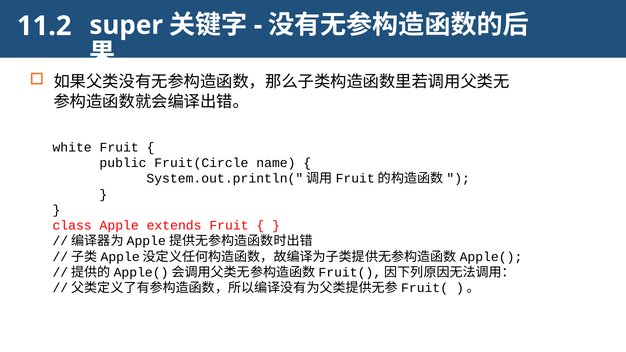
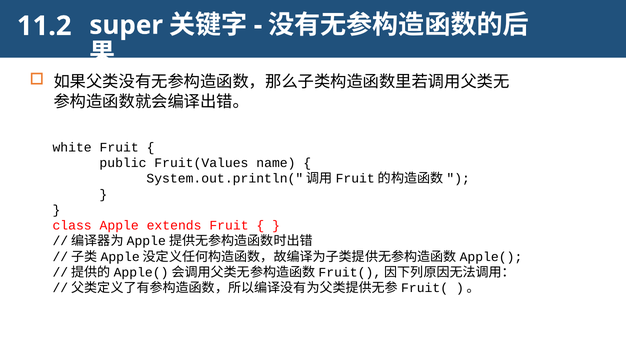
Fruit(Circle: Fruit(Circle -> Fruit(Values
